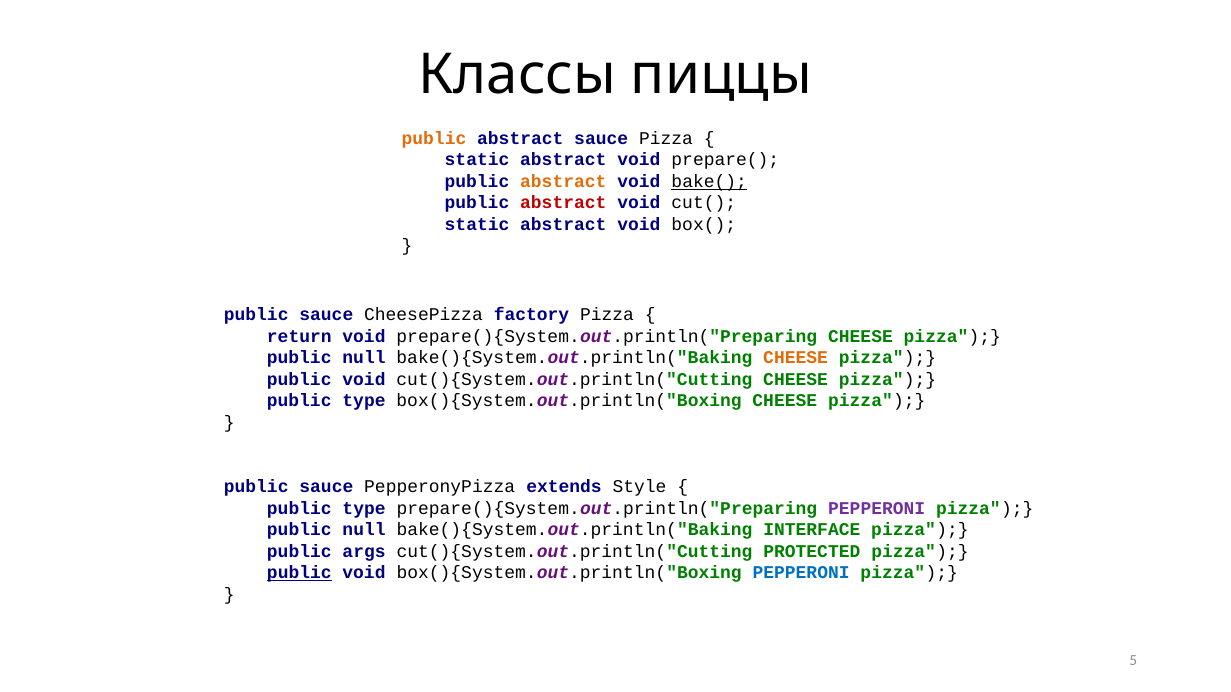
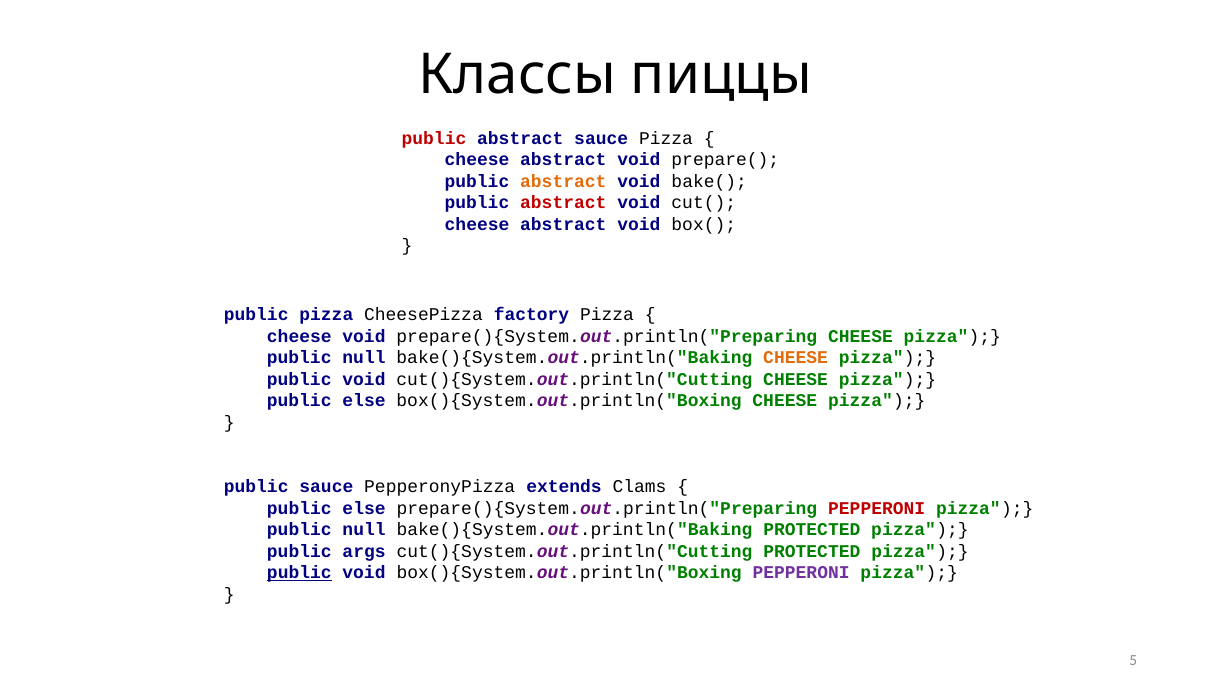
public at (434, 138) colour: orange -> red
static at (477, 160): static -> cheese
bake( underline: present -> none
static at (477, 225): static -> cheese
sauce at (326, 315): sauce -> pizza
return at (299, 337): return -> cheese
type at (364, 401): type -> else
Style: Style -> Clams
type at (364, 509): type -> else
PEPPERONI at (877, 509) colour: purple -> red
bake(){System.out.println("Baking INTERFACE: INTERFACE -> PROTECTED
PEPPERONI at (801, 573) colour: blue -> purple
